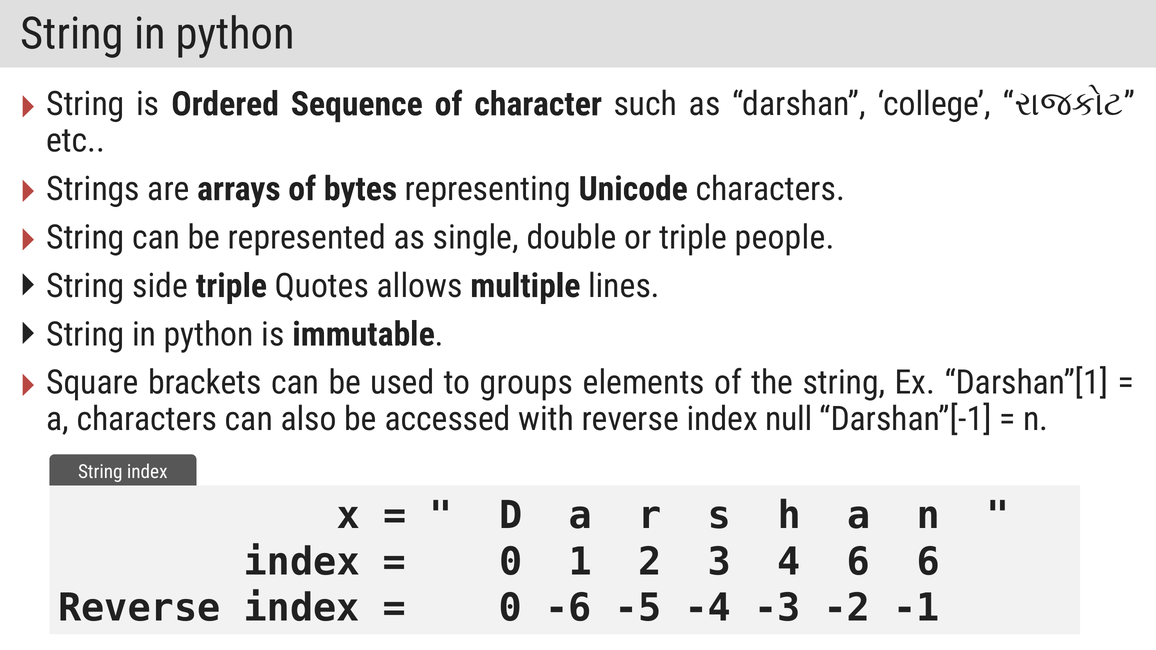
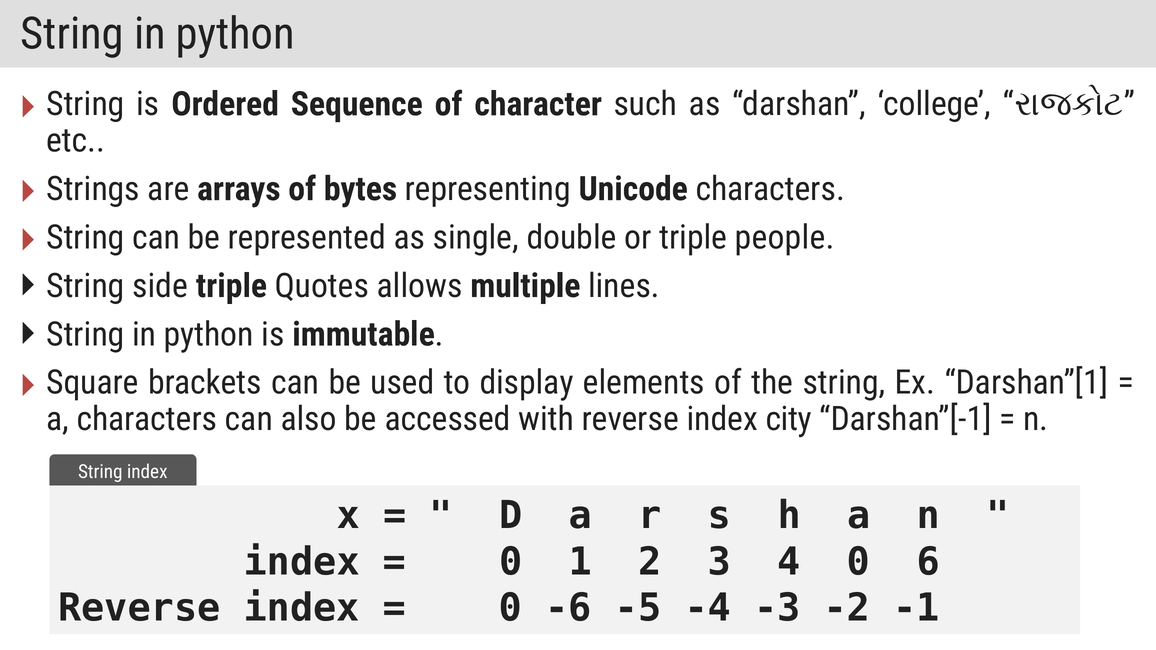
groups: groups -> display
null: null -> city
4 6: 6 -> 0
